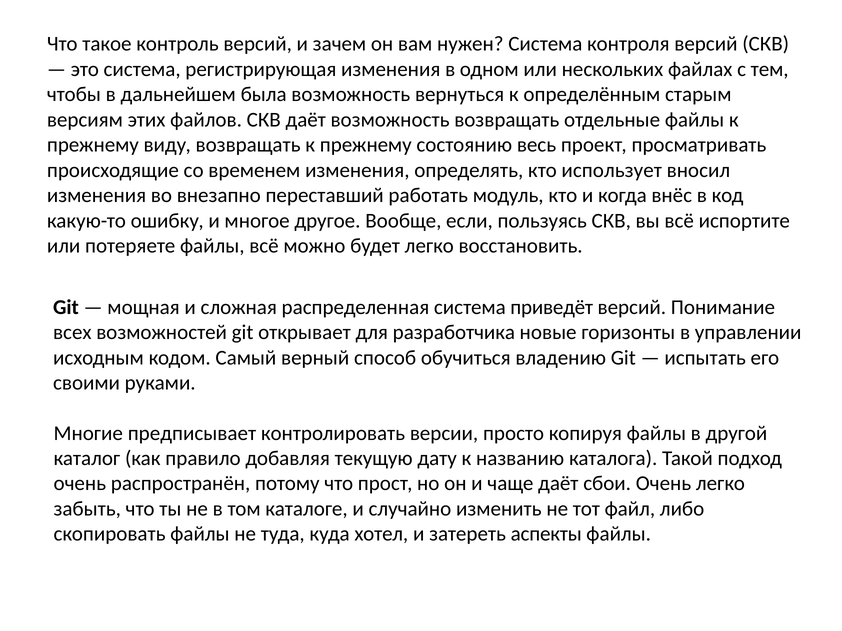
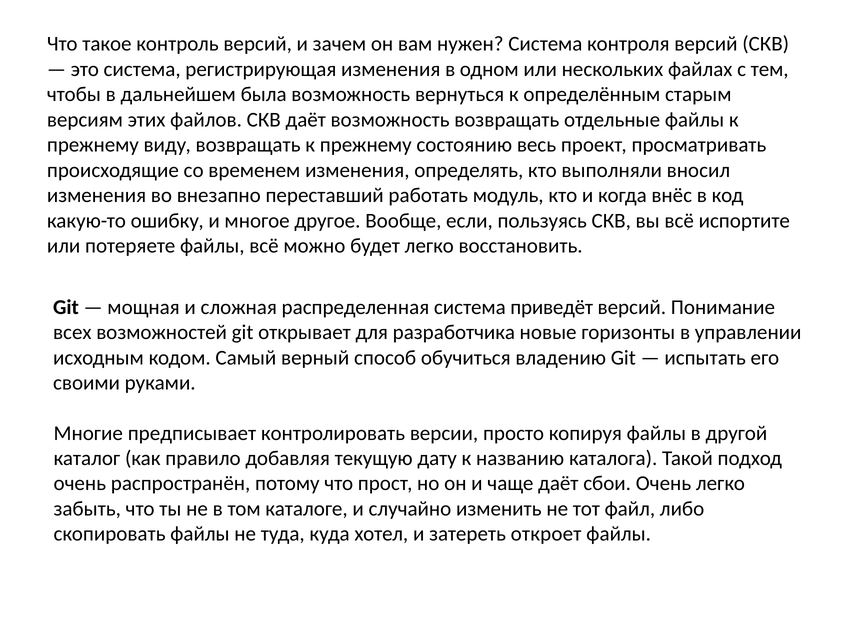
использует: использует -> выполняли
аспекты: аспекты -> откроет
